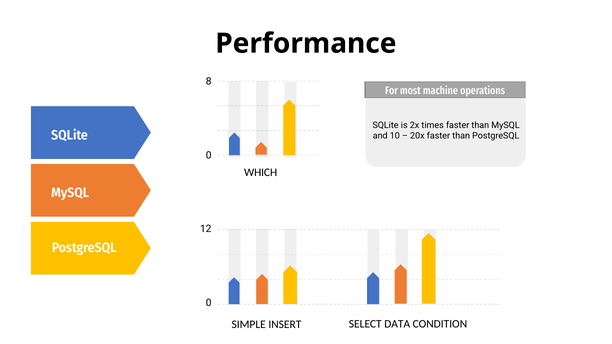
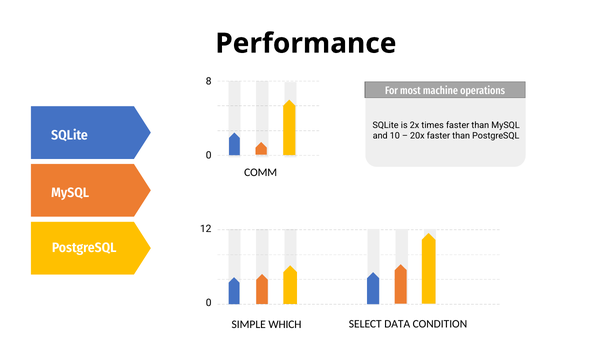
WHICH: WHICH -> COMM
INSERT: INSERT -> WHICH
